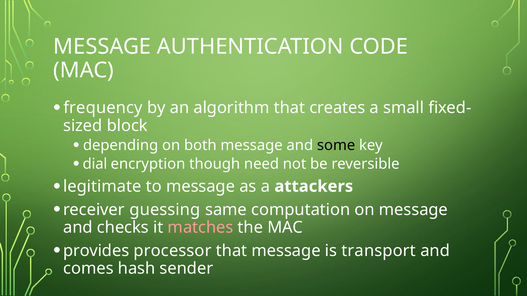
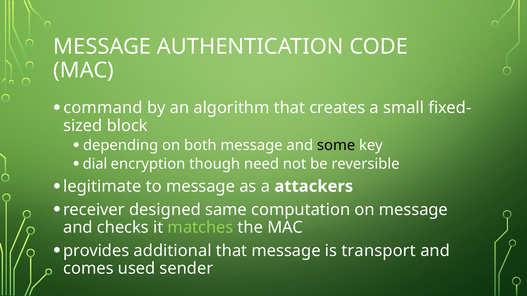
frequency: frequency -> command
guessing: guessing -> designed
matches colour: pink -> light green
processor: processor -> additional
hash: hash -> used
